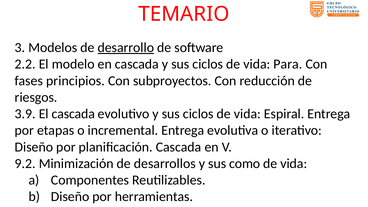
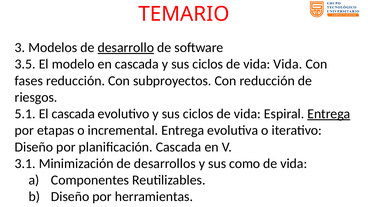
2.2: 2.2 -> 3.5
vida Para: Para -> Vida
fases principios: principios -> reducción
3.9: 3.9 -> 5.1
Entrega at (329, 114) underline: none -> present
9.2: 9.2 -> 3.1
